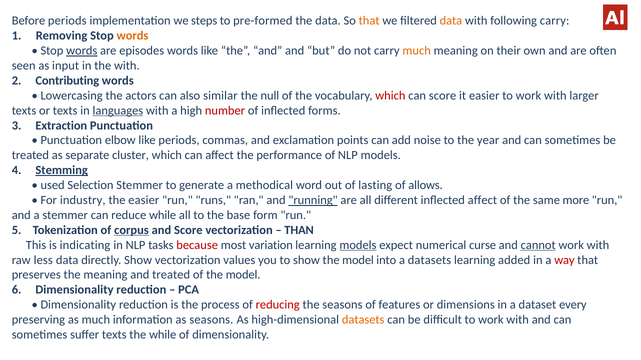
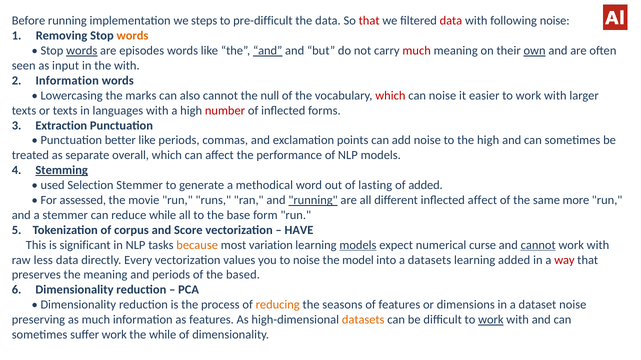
Before periods: periods -> running
pre-formed: pre-formed -> pre-difficult
that at (369, 21) colour: orange -> red
data at (451, 21) colour: orange -> red
following carry: carry -> noise
and at (268, 51) underline: none -> present
much at (417, 51) colour: orange -> red
own underline: none -> present
2 Contributing: Contributing -> Information
actors: actors -> marks
also similar: similar -> cannot
can score: score -> noise
languages underline: present -> none
elbow: elbow -> better
the year: year -> high
cluster: cluster -> overall
of allows: allows -> added
industry: industry -> assessed
the easier: easier -> movie
corpus underline: present -> none
THAN: THAN -> HAVE
indicating: indicating -> significant
because colour: red -> orange
directly Show: Show -> Every
to show: show -> noise
and treated: treated -> periods
of the model: model -> based
reducing colour: red -> orange
dataset every: every -> noise
as seasons: seasons -> features
work at (491, 320) underline: none -> present
suffer texts: texts -> work
